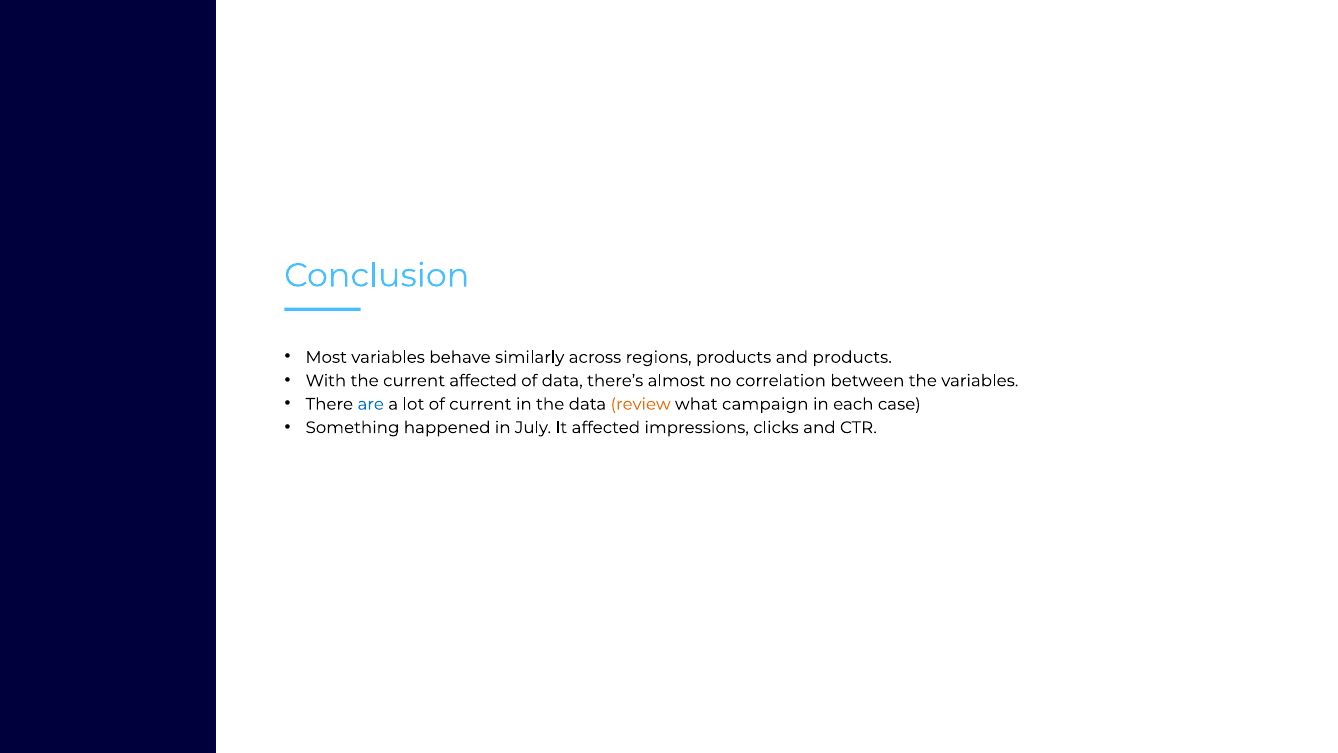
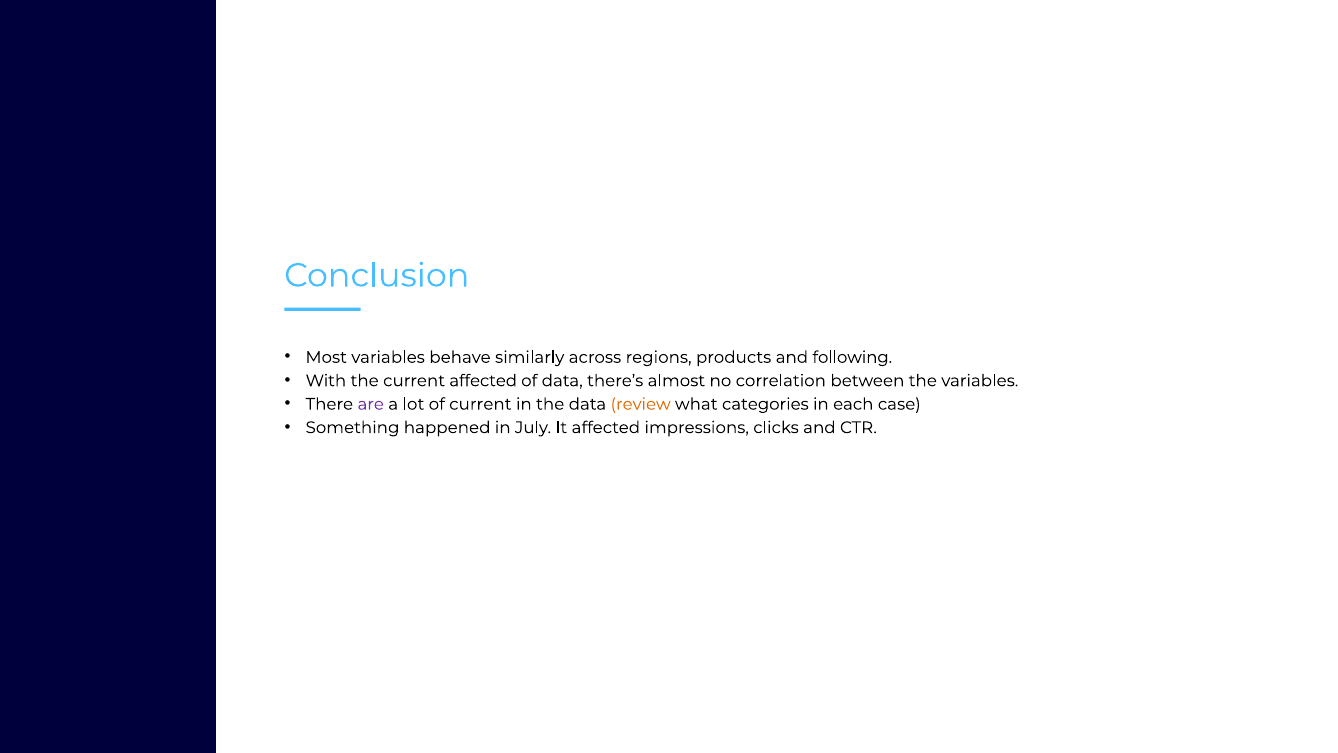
and products: products -> following
are colour: blue -> purple
campaign: campaign -> categories
